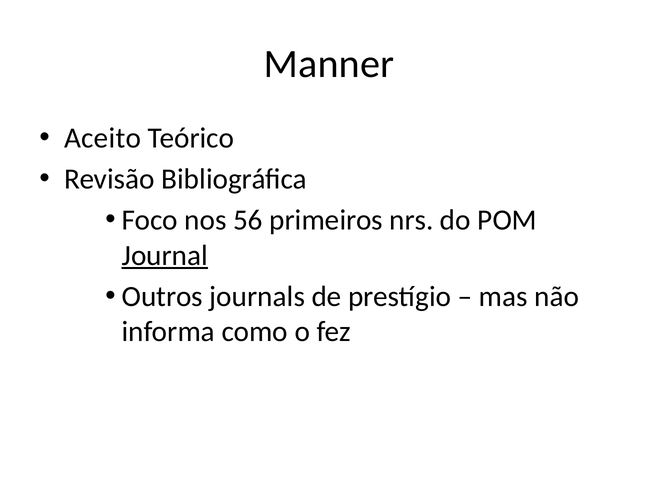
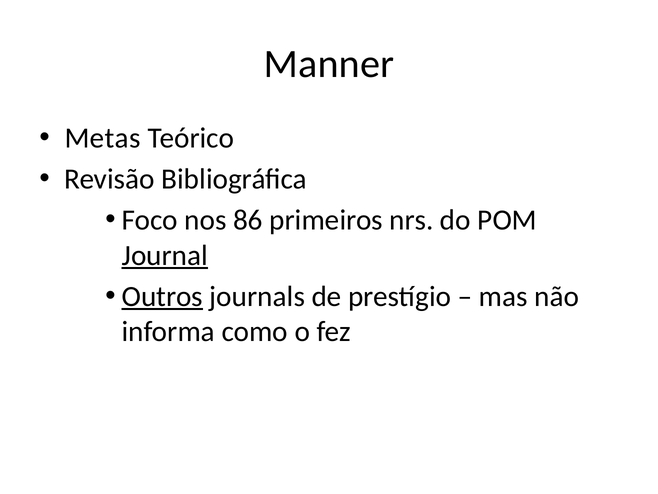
Aceito: Aceito -> Metas
56: 56 -> 86
Outros underline: none -> present
